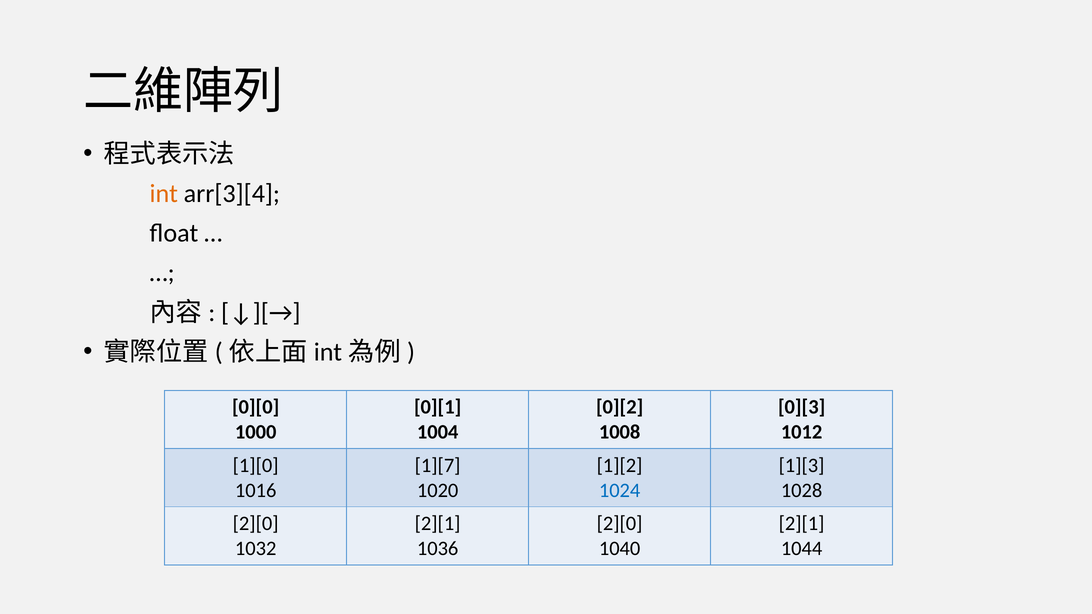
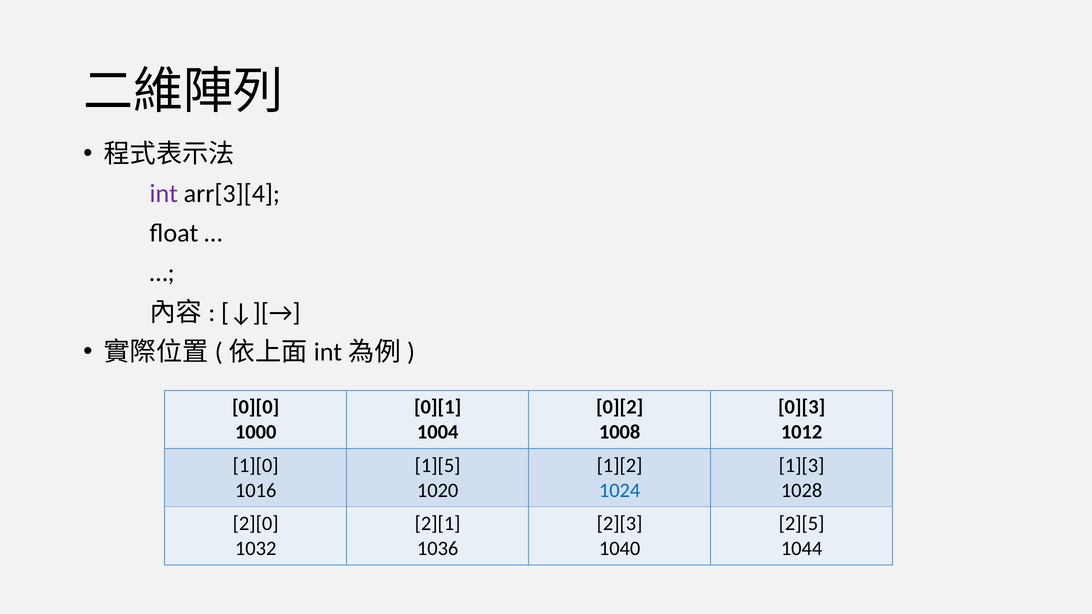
int colour: orange -> purple
1][7: 1][7 -> 1][5
2][0 at (620, 524): 2][0 -> 2][3
2][1 at (802, 524): 2][1 -> 2][5
